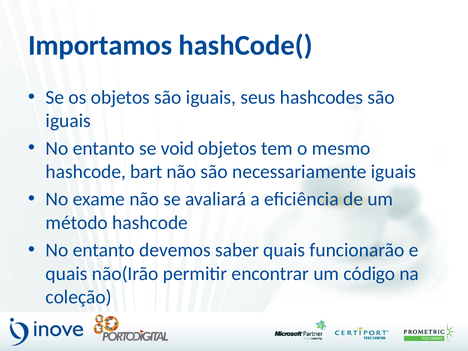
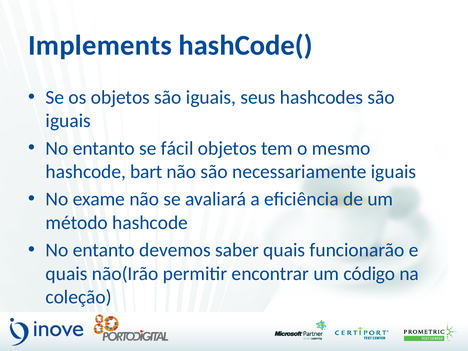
Importamos: Importamos -> Implements
void: void -> fácil
